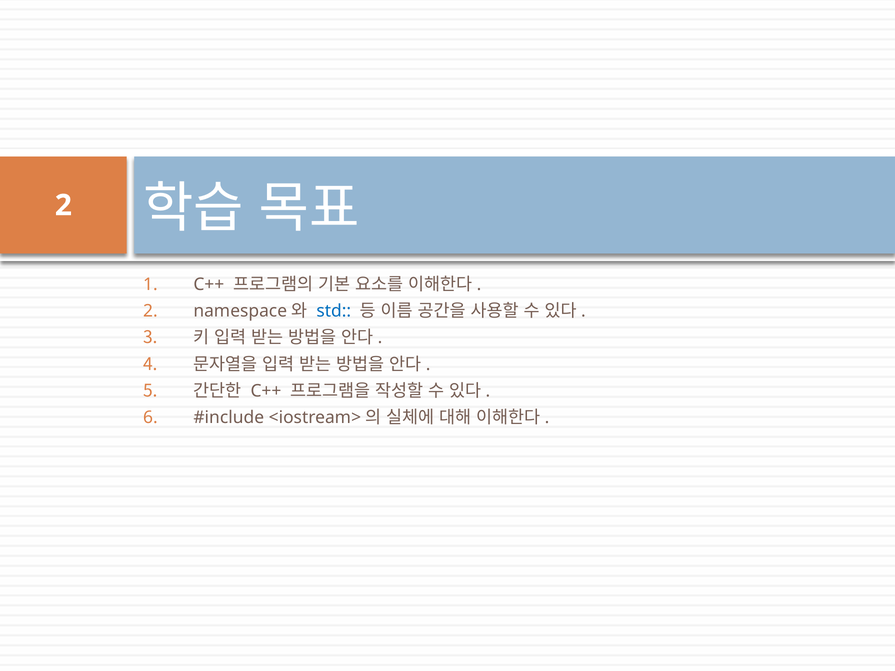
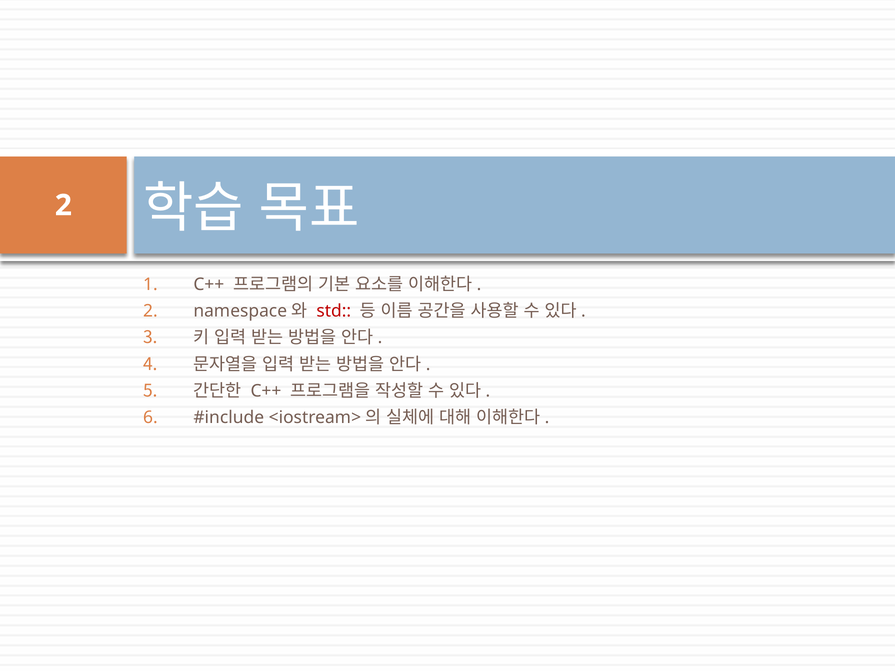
std colour: blue -> red
